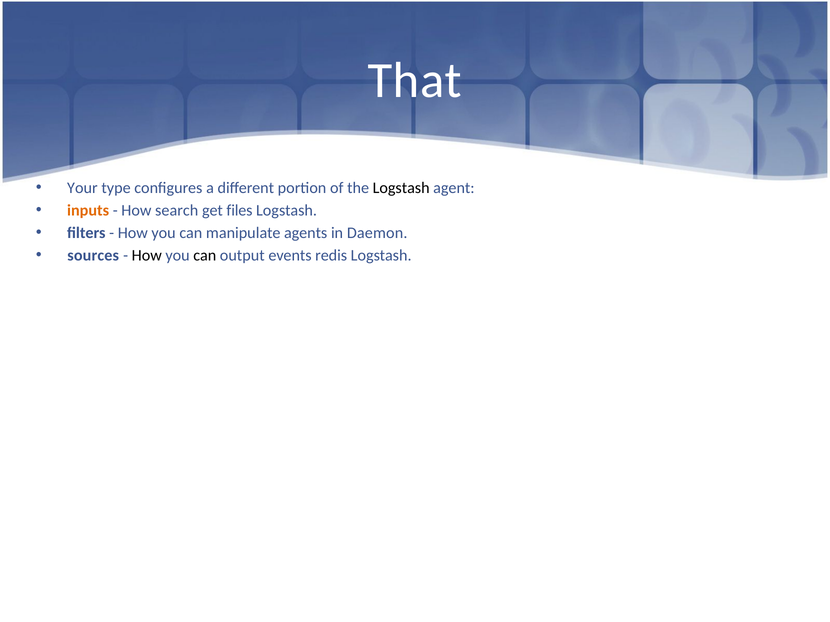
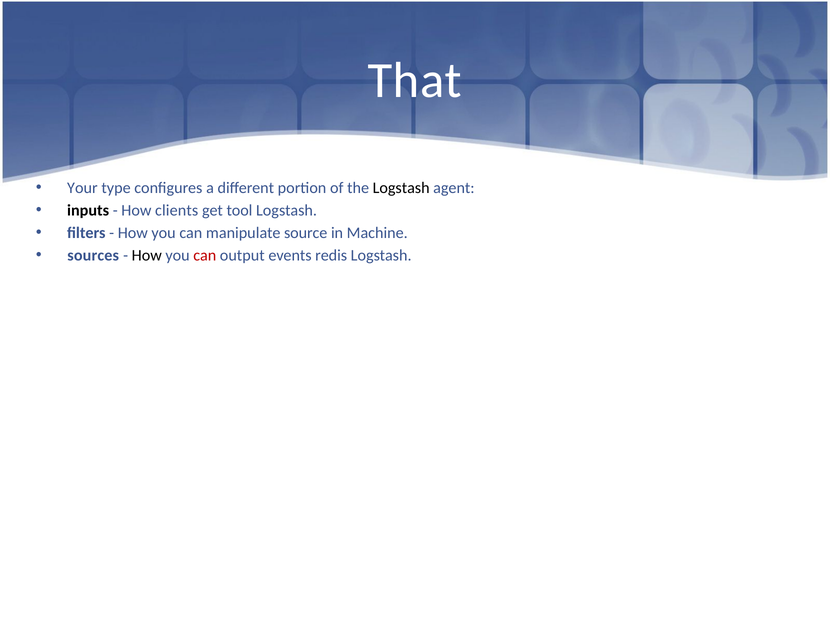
inputs colour: orange -> black
search: search -> clients
files: files -> tool
agents: agents -> source
Daemon: Daemon -> Machine
can at (205, 256) colour: black -> red
